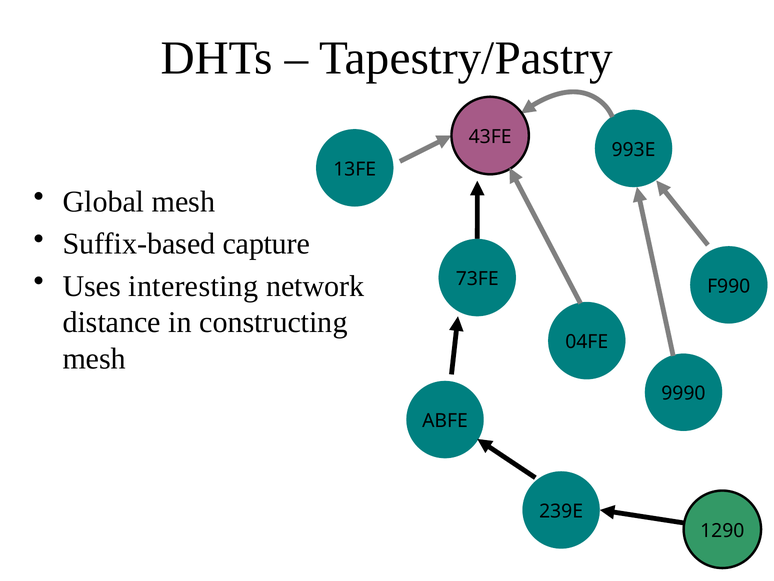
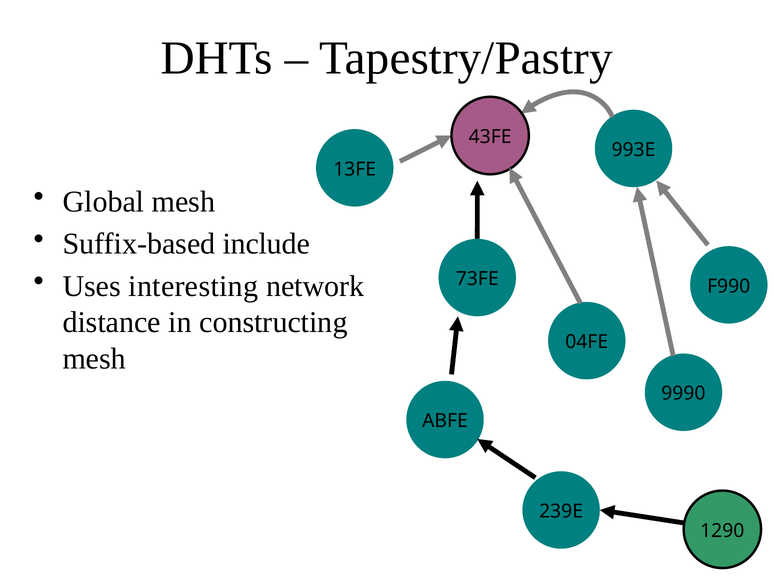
capture: capture -> include
